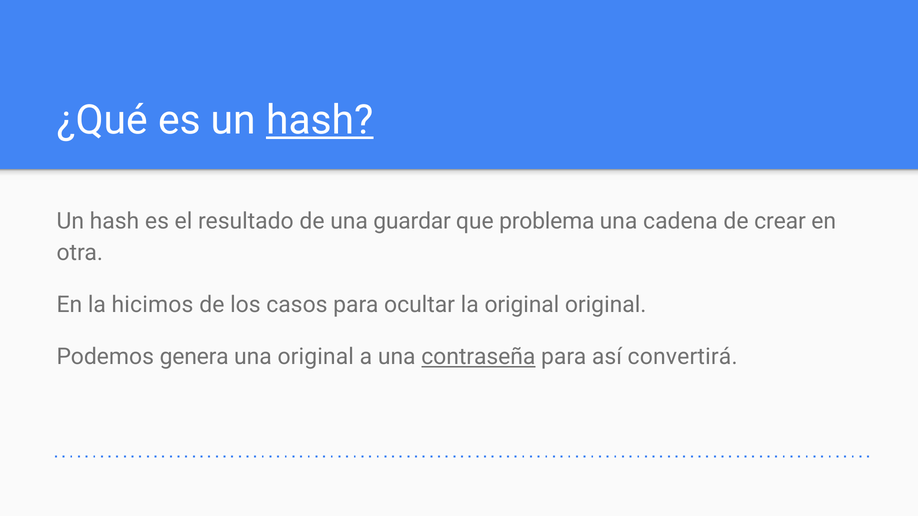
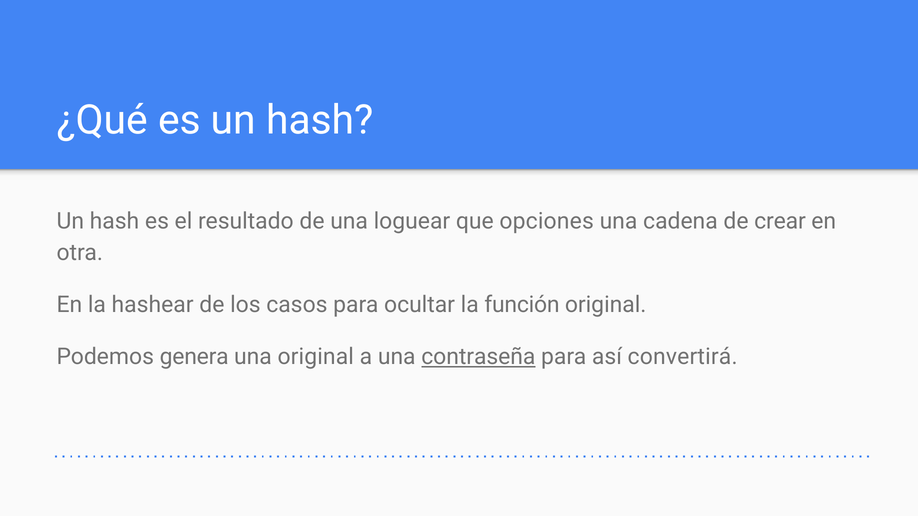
hash at (320, 120) underline: present -> none
guardar: guardar -> loguear
problema: problema -> opciones
hicimos: hicimos -> hashear
la original: original -> función
